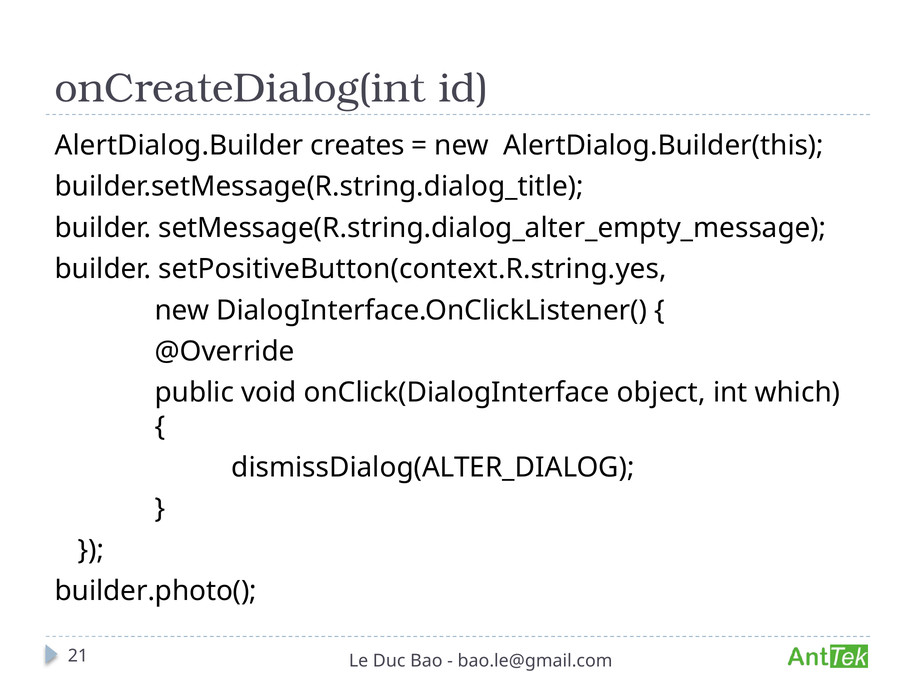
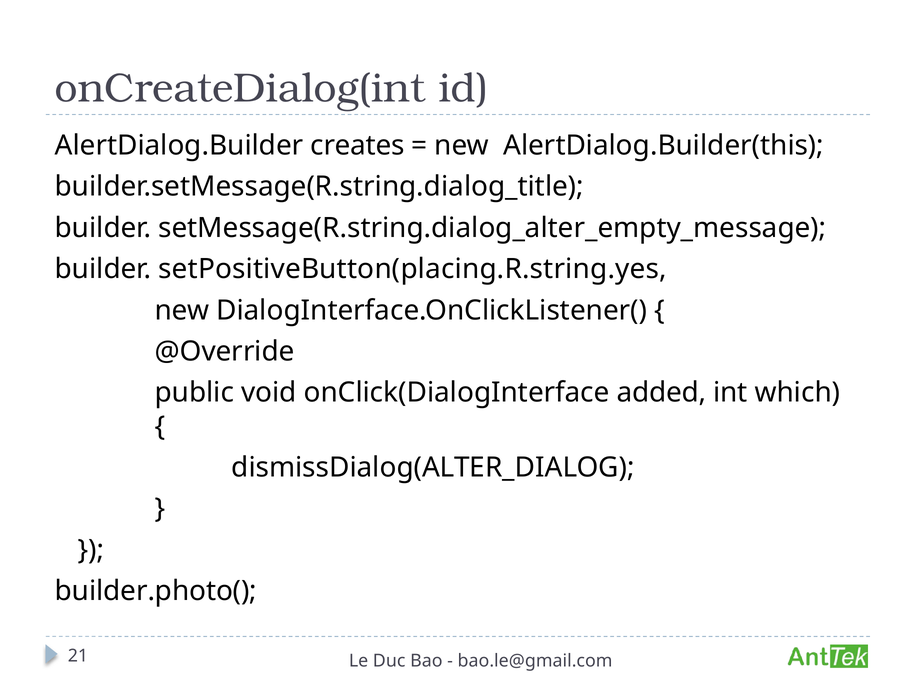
setPositiveButton(context.R.string.yes: setPositiveButton(context.R.string.yes -> setPositiveButton(placing.R.string.yes
object: object -> added
